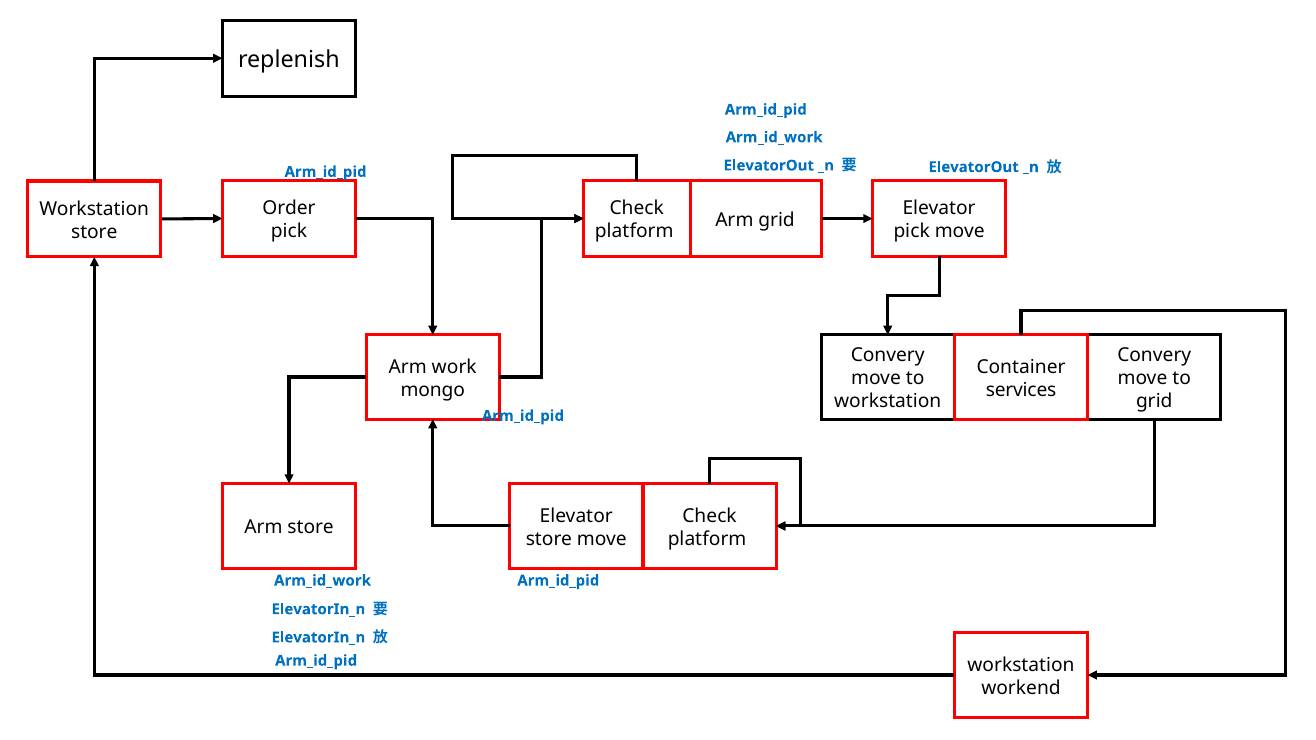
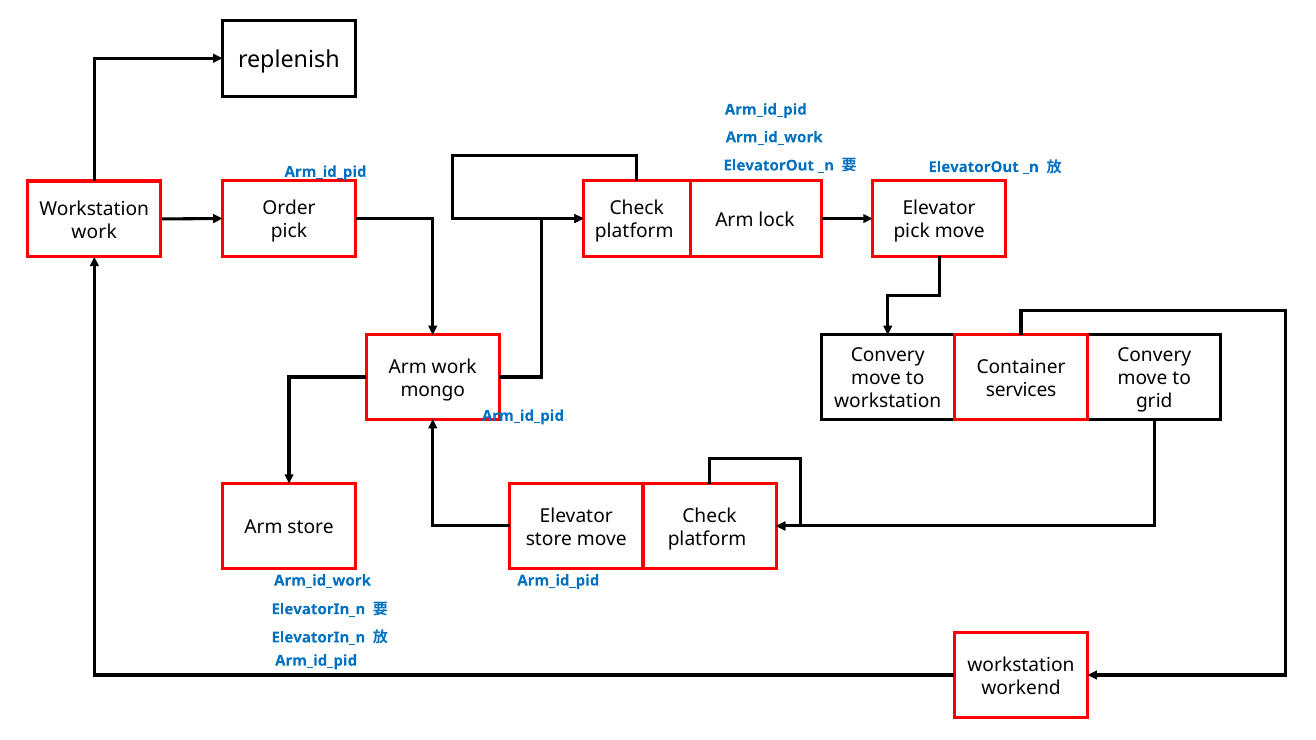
Arm grid: grid -> lock
store at (94, 232): store -> work
